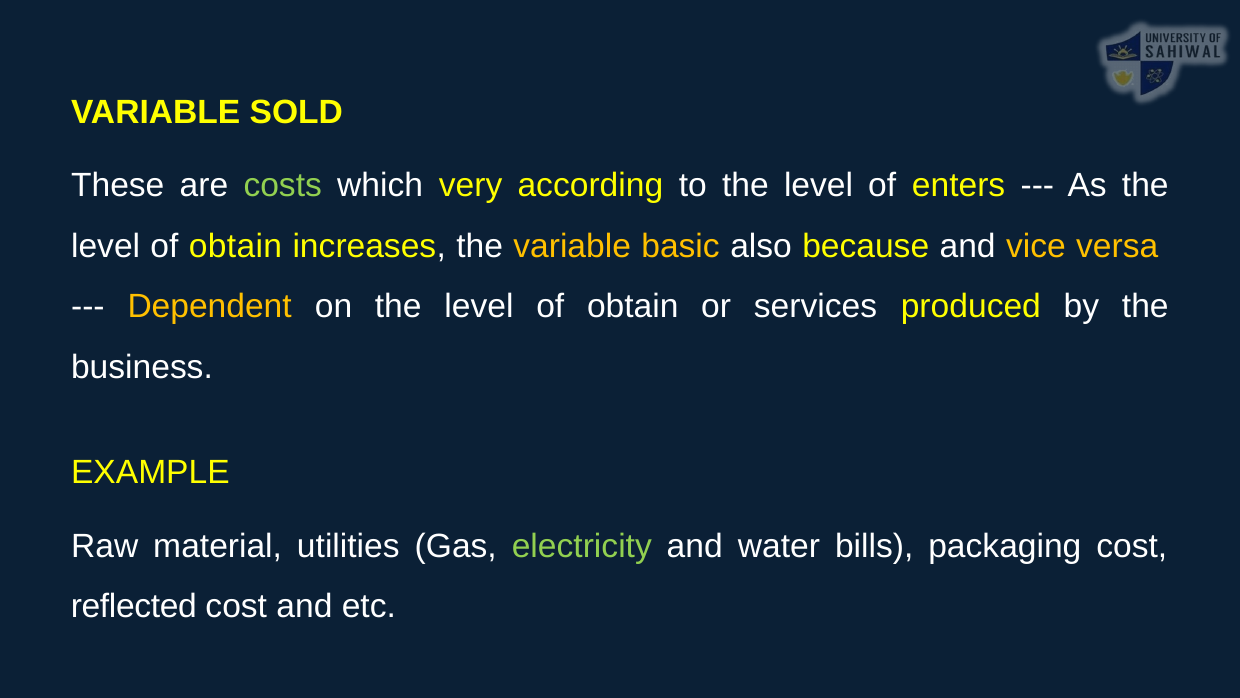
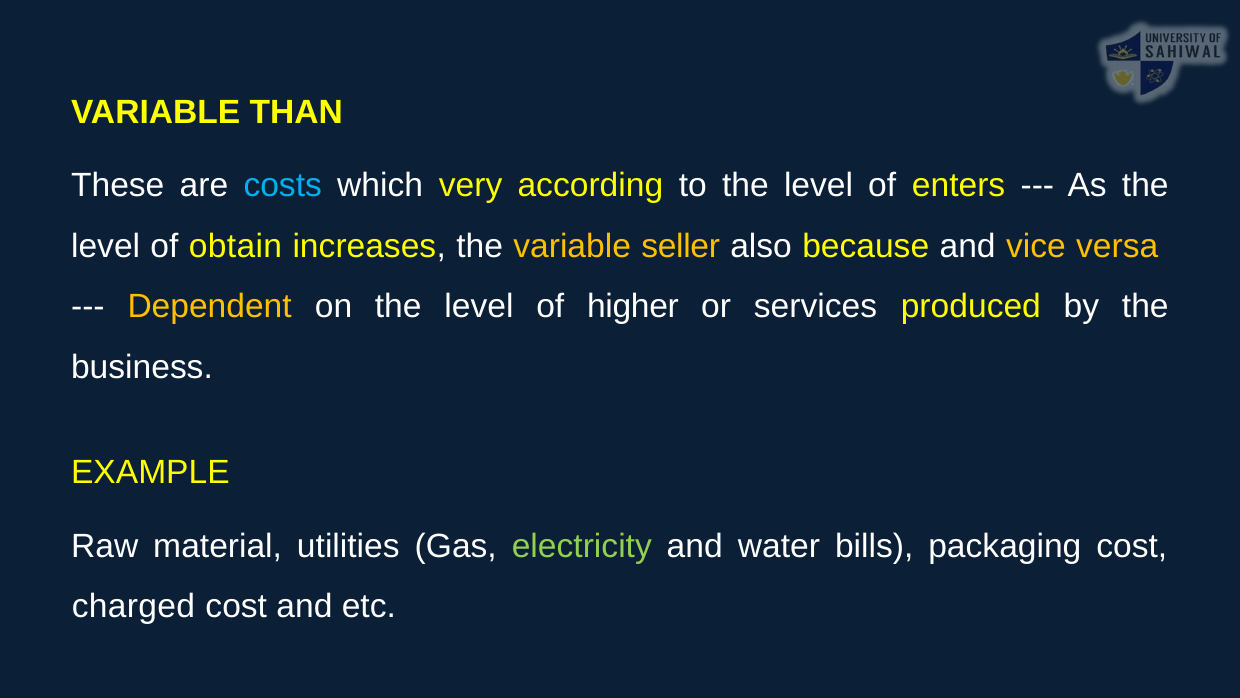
SOLD: SOLD -> THAN
costs colour: light green -> light blue
basic: basic -> seller
obtain at (633, 307): obtain -> higher
reflected: reflected -> charged
